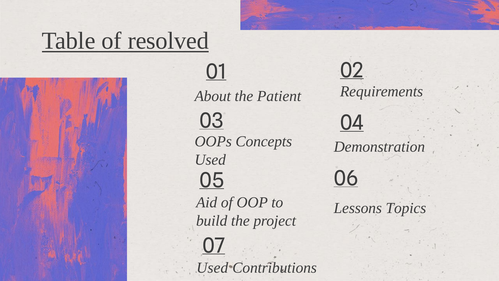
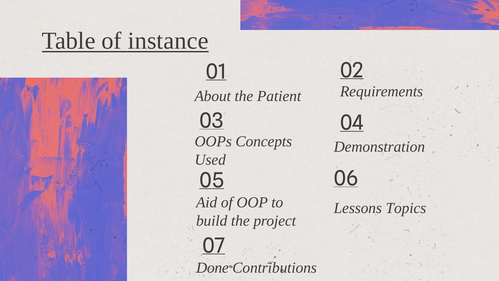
resolved: resolved -> instance
Used at (212, 267): Used -> Done
